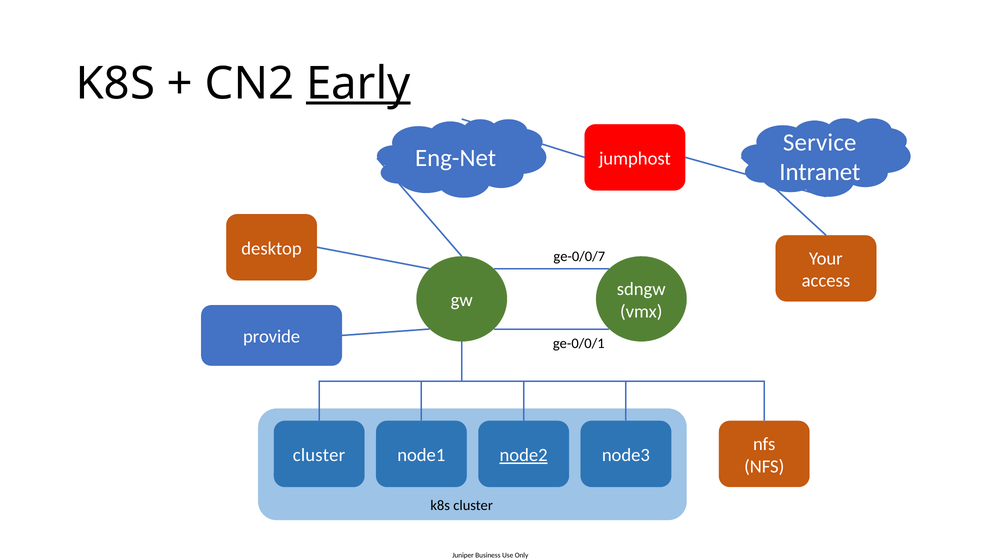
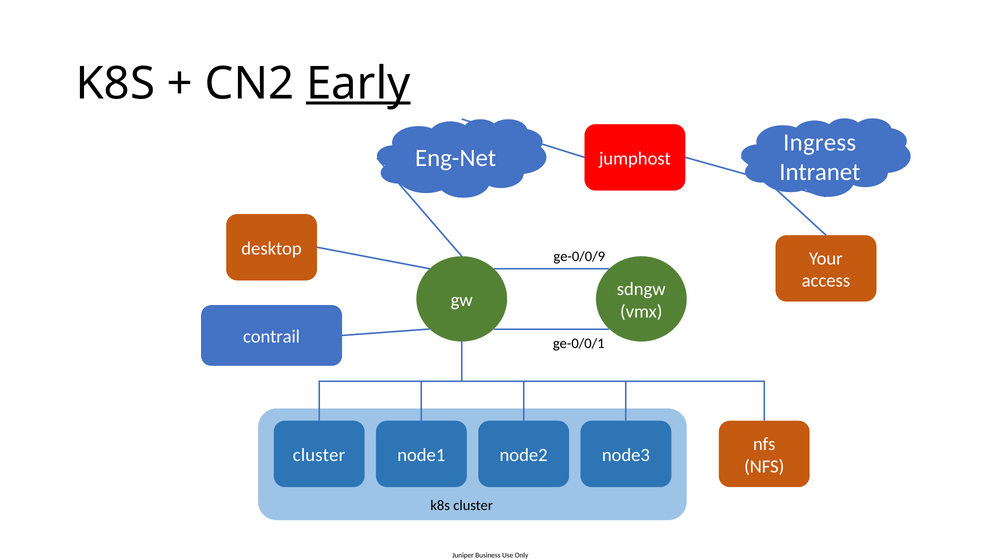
Service: Service -> Ingress
ge-0/0/7: ge-0/0/7 -> ge-0/0/9
provide: provide -> contrail
node2 underline: present -> none
